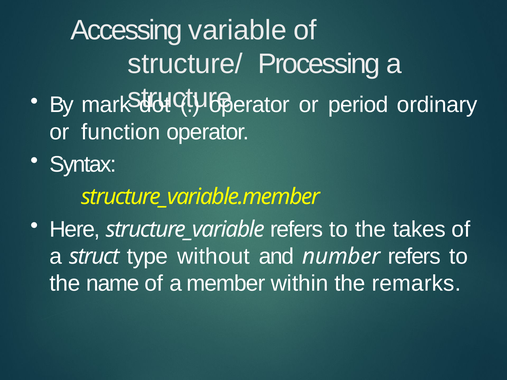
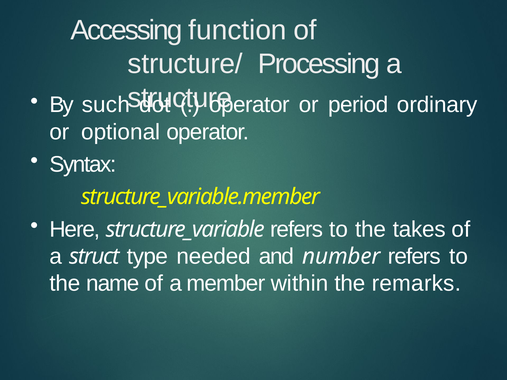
variable: variable -> function
mark: mark -> such
function: function -> optional
without: without -> needed
